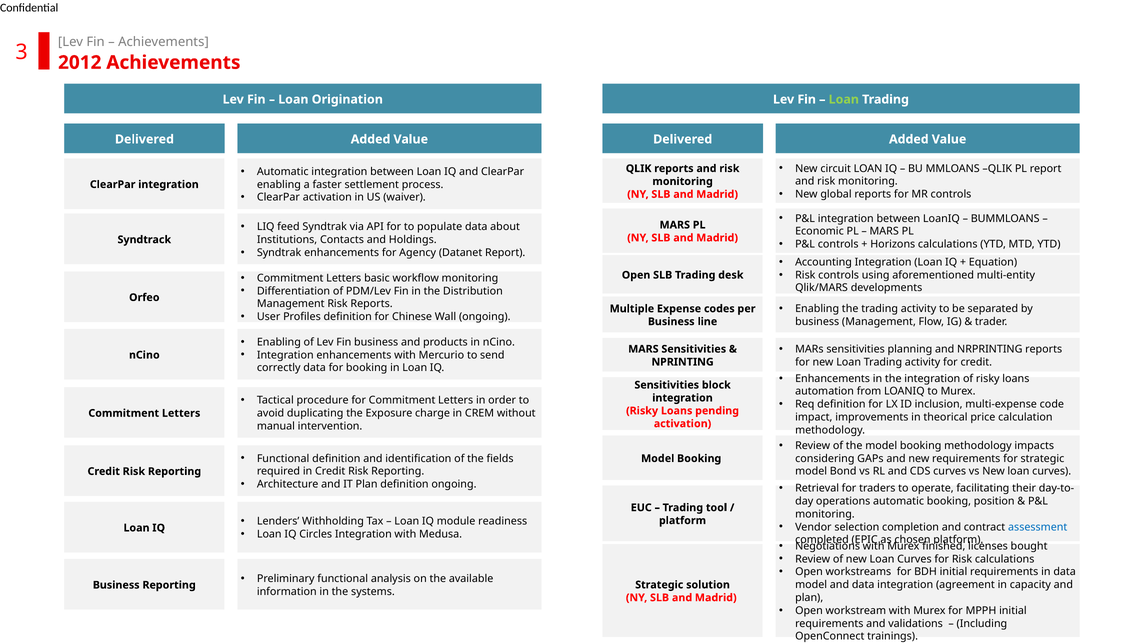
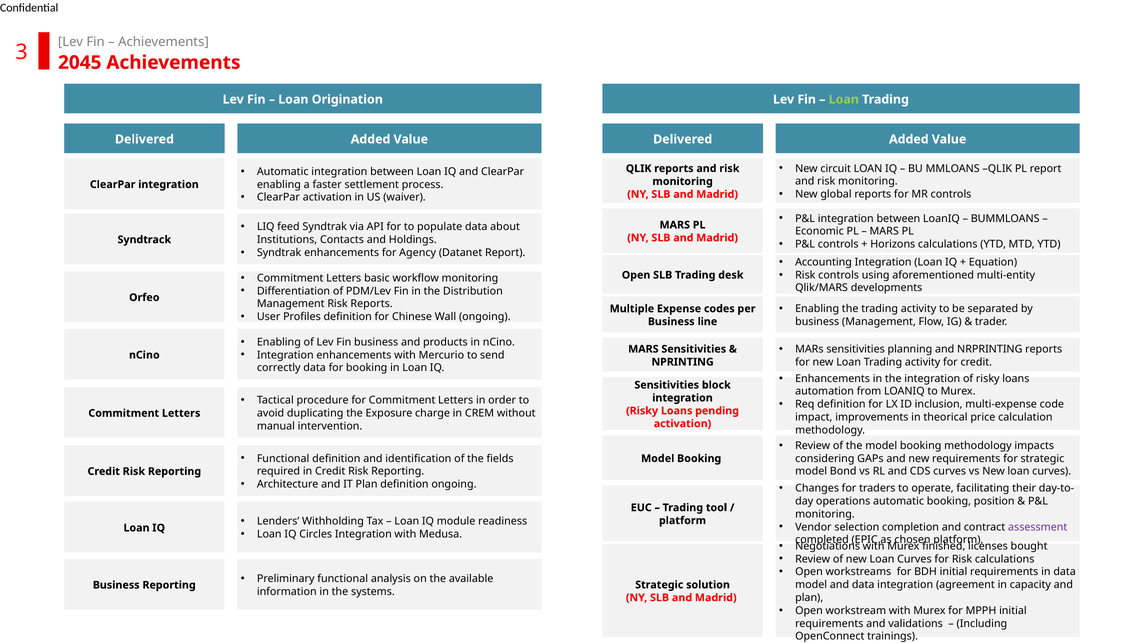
2012: 2012 -> 2045
Retrieval: Retrieval -> Changes
assessment colour: blue -> purple
